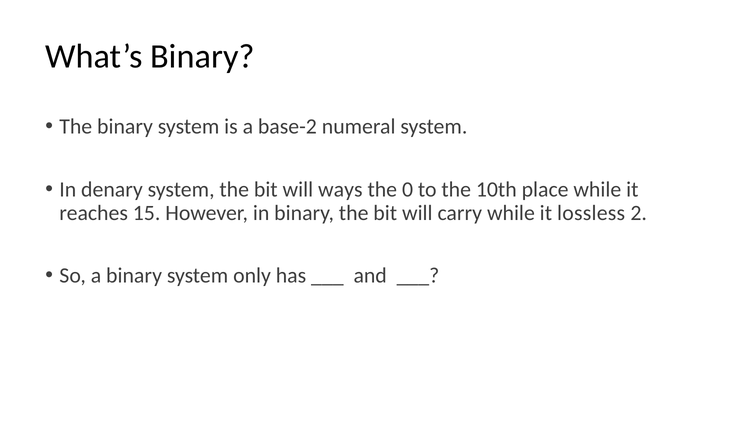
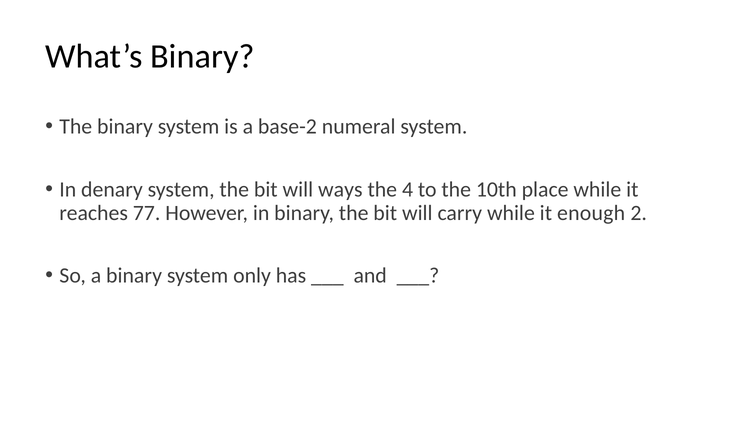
0: 0 -> 4
15: 15 -> 77
lossless: lossless -> enough
